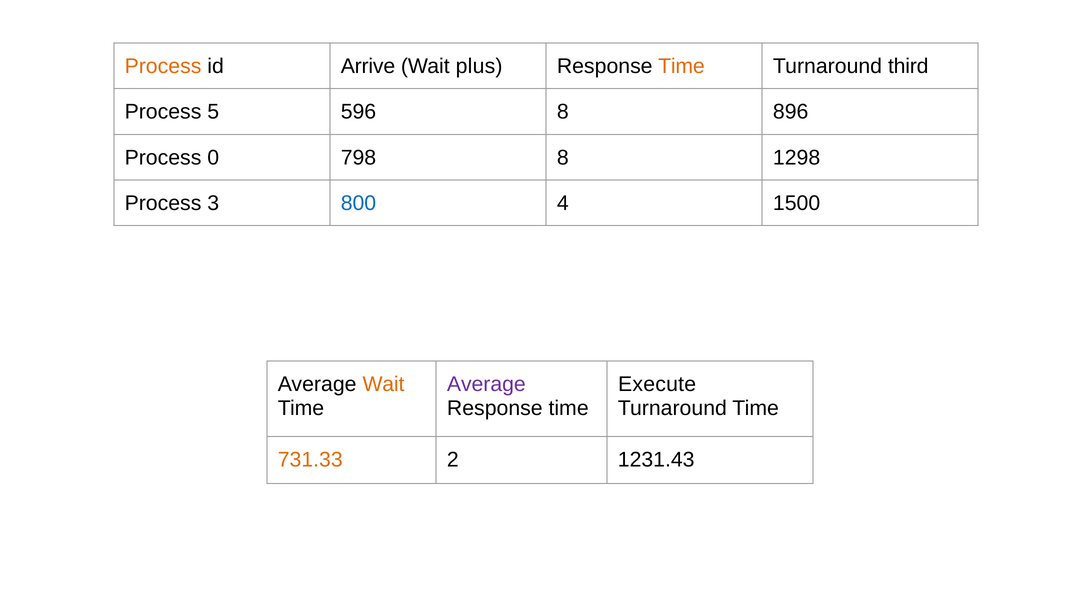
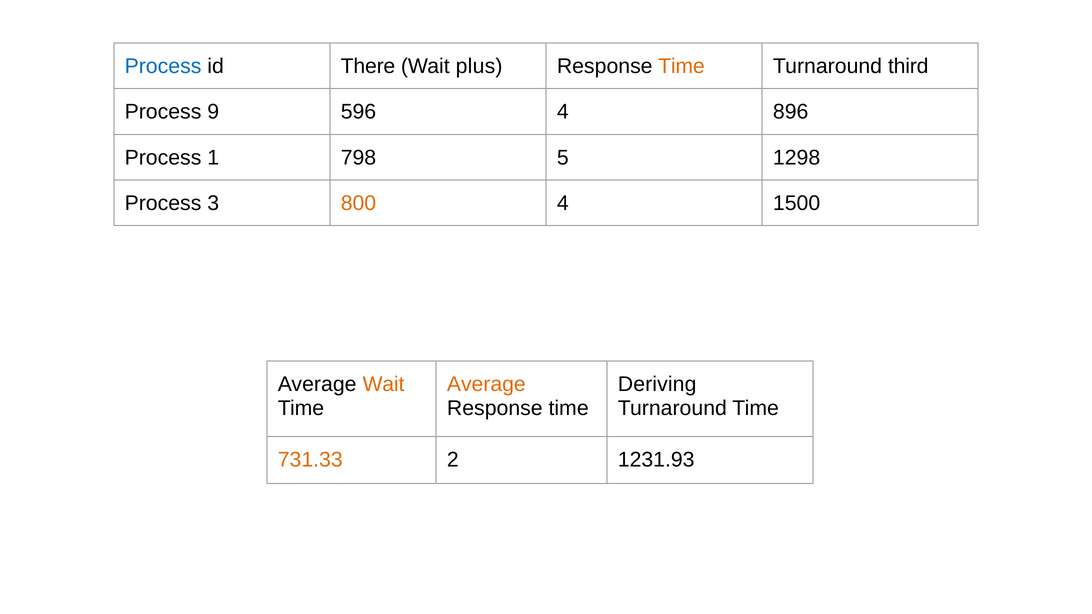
Process at (163, 66) colour: orange -> blue
Arrive: Arrive -> There
5: 5 -> 9
596 8: 8 -> 4
0: 0 -> 1
798 8: 8 -> 5
800 colour: blue -> orange
Average at (486, 385) colour: purple -> orange
Execute: Execute -> Deriving
1231.43: 1231.43 -> 1231.93
